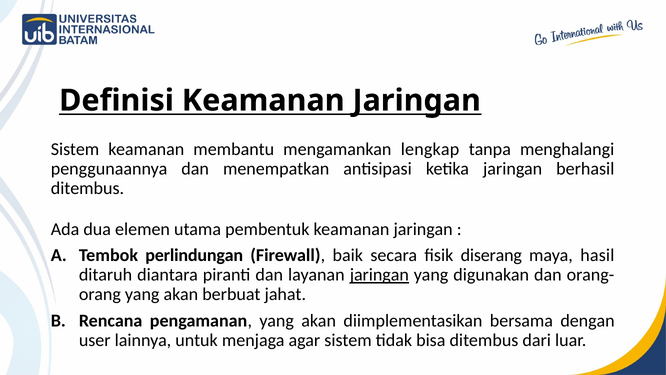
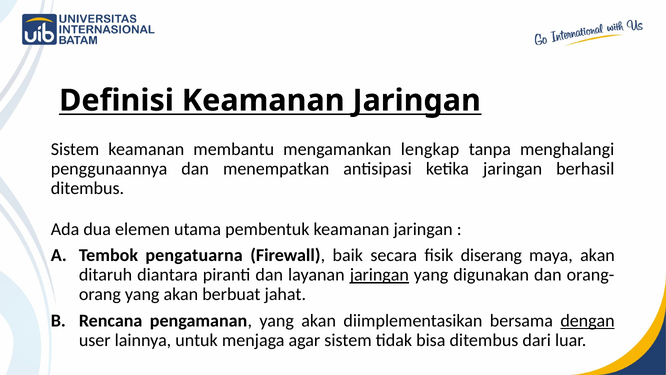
perlindungan: perlindungan -> pengatuarna
maya hasil: hasil -> akan
dengan underline: none -> present
